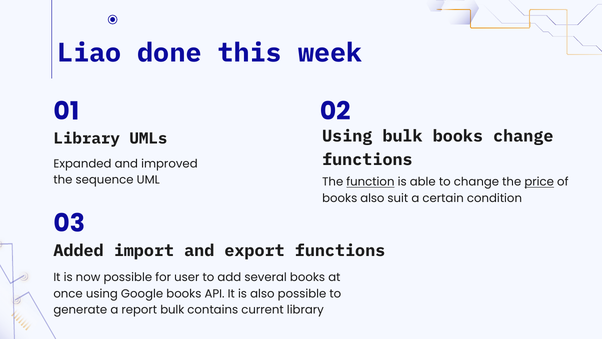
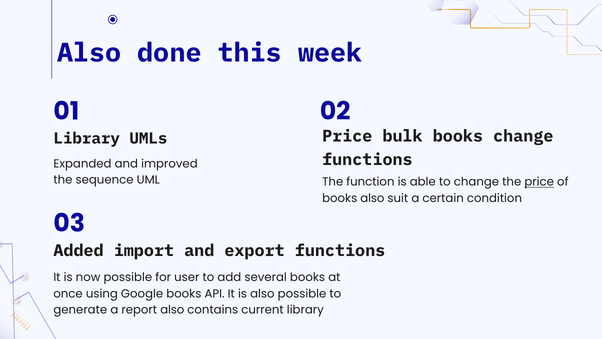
Liao at (89, 53): Liao -> Also
Using at (347, 136): Using -> Price
function underline: present -> none
report bulk: bulk -> also
